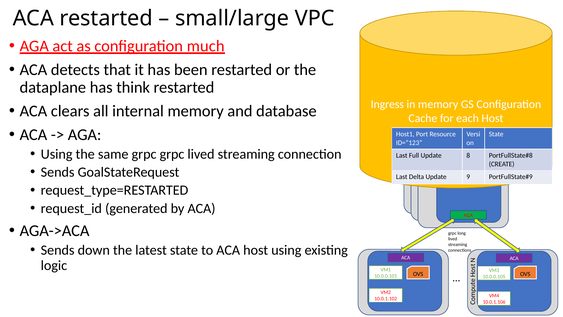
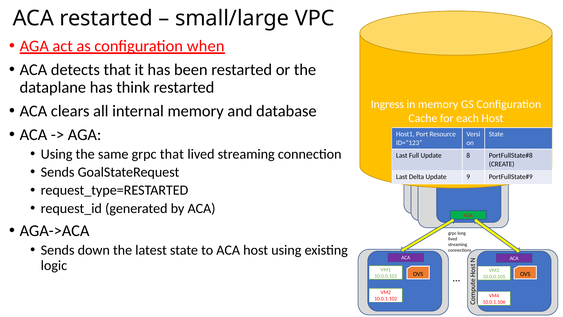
much: much -> when
grpc grpc: grpc -> that
